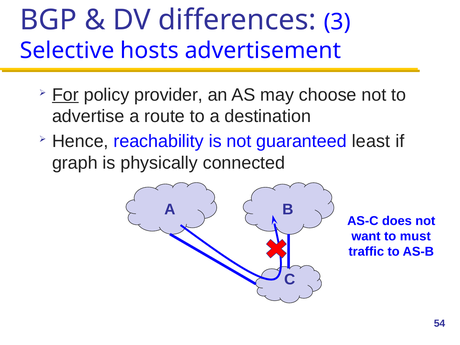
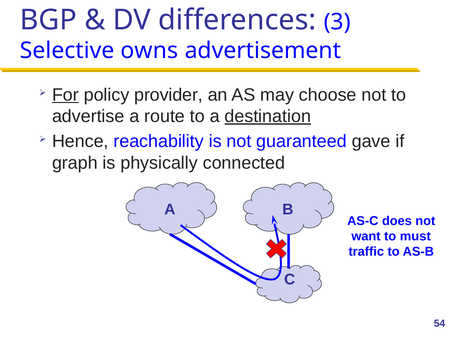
hosts: hosts -> owns
destination underline: none -> present
least: least -> gave
